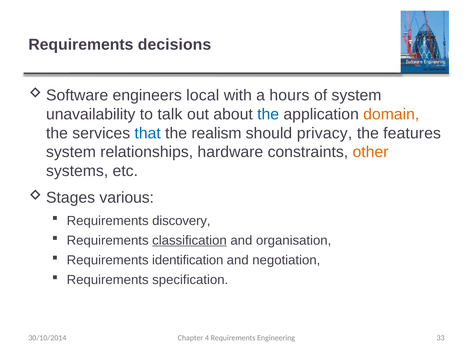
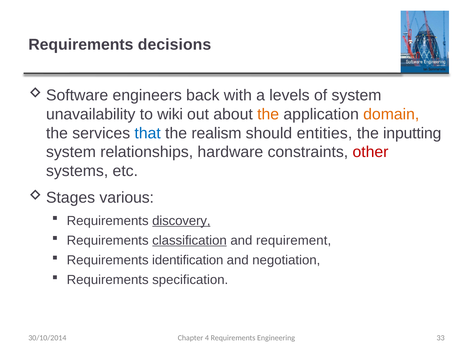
local: local -> back
hours: hours -> levels
talk: talk -> wiki
the at (268, 115) colour: blue -> orange
privacy: privacy -> entities
features: features -> inputting
other colour: orange -> red
discovery underline: none -> present
organisation: organisation -> requirement
